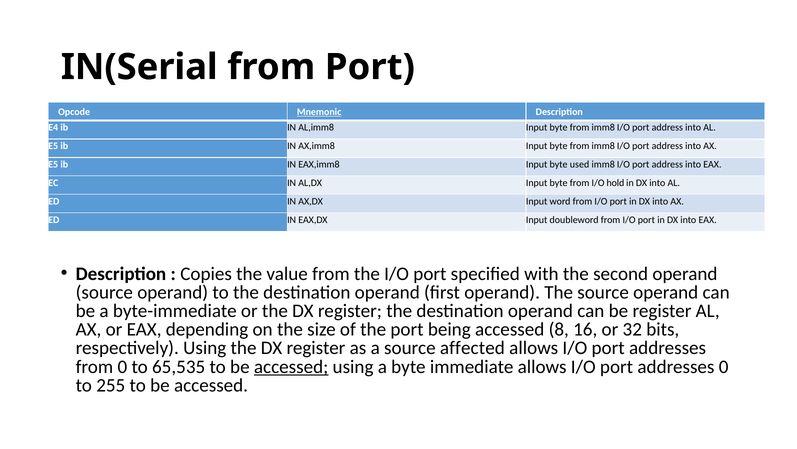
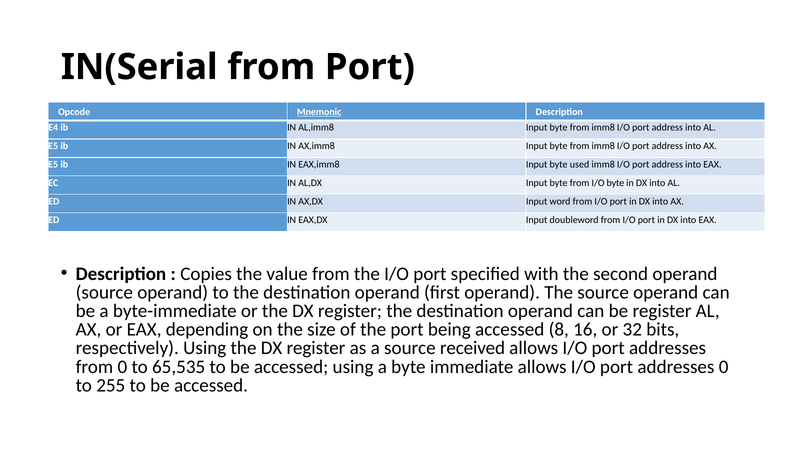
I/O hold: hold -> byte
affected: affected -> received
accessed at (291, 366) underline: present -> none
